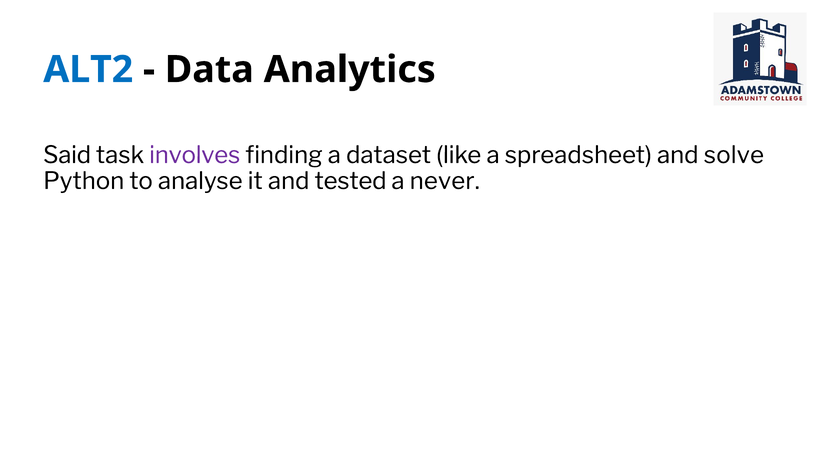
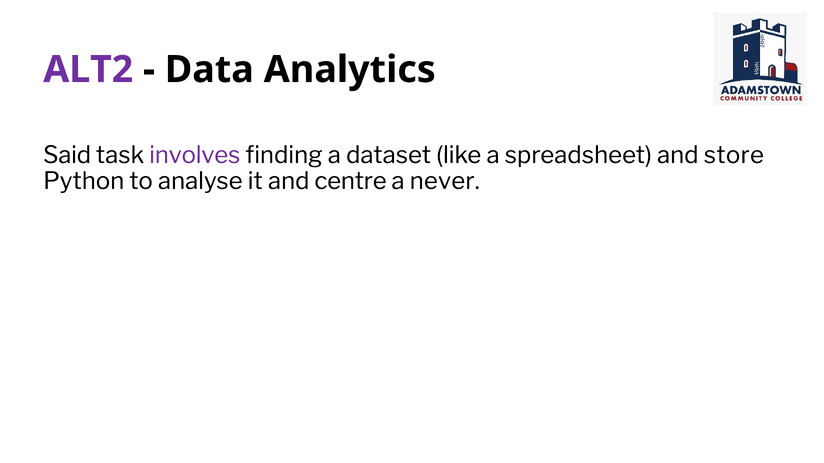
ALT2 colour: blue -> purple
solve: solve -> store
tested: tested -> centre
